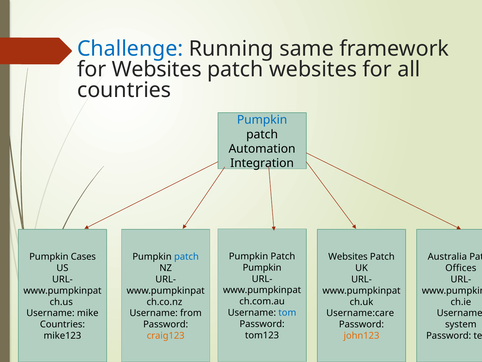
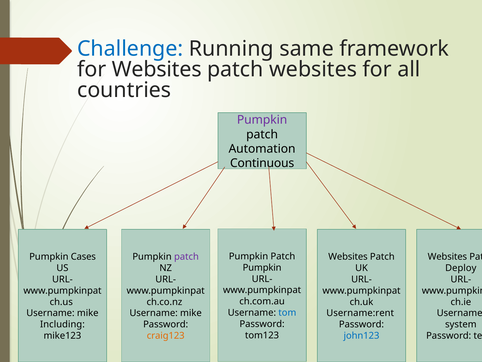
Pumpkin at (262, 120) colour: blue -> purple
Integration: Integration -> Continuous
patch at (186, 256) colour: blue -> purple
Australia at (447, 256): Australia -> Websites
Offices: Offices -> Deploy
from at (191, 313): from -> mike
Username:care: Username:care -> Username:rent
Countries at (62, 324): Countries -> Including
john123 colour: orange -> blue
